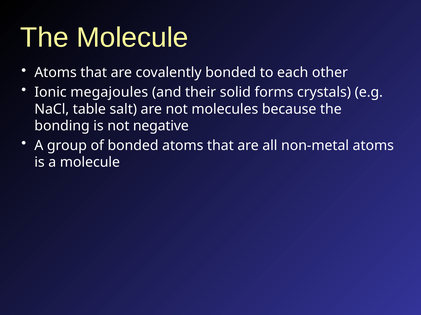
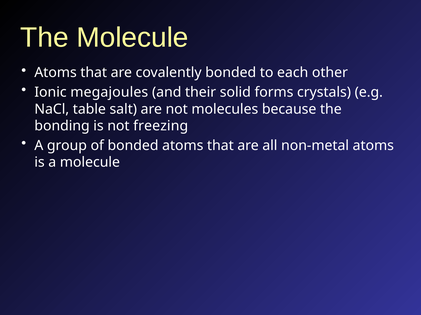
negative: negative -> freezing
